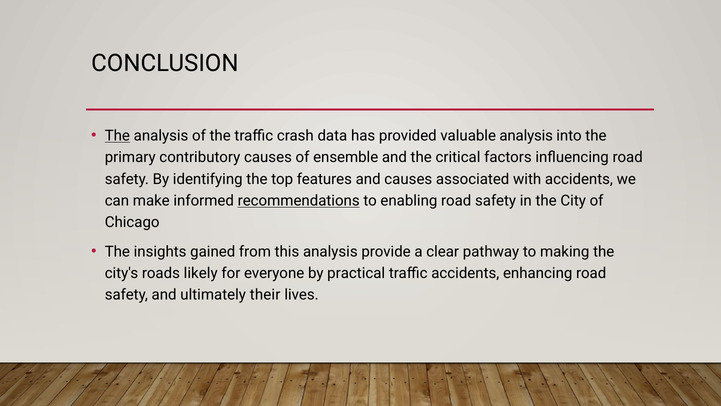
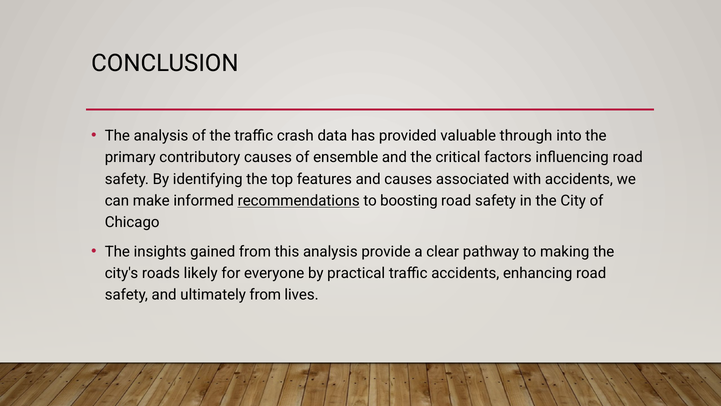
The at (117, 136) underline: present -> none
valuable analysis: analysis -> through
enabling: enabling -> boosting
ultimately their: their -> from
